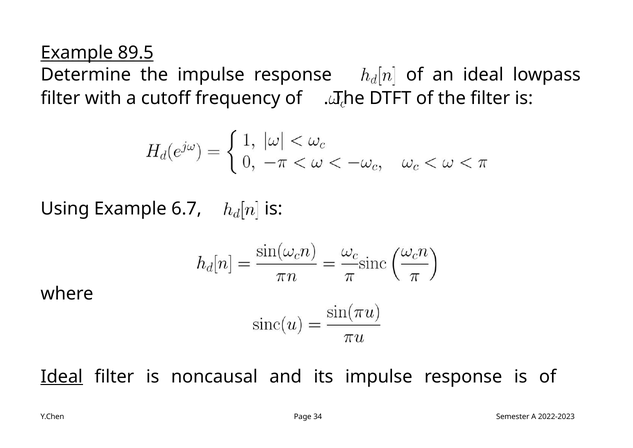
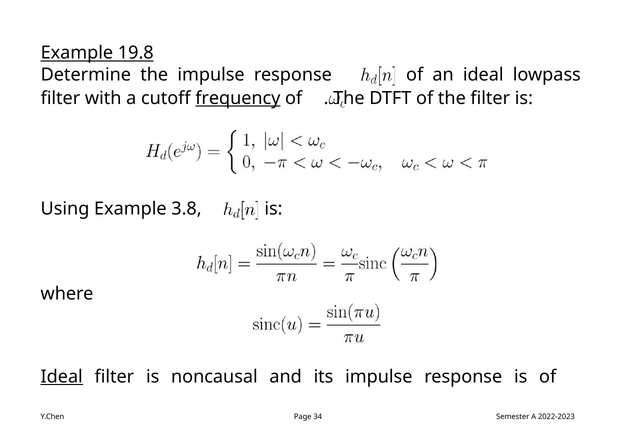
89.5: 89.5 -> 19.8
frequency underline: none -> present
6.7: 6.7 -> 3.8
